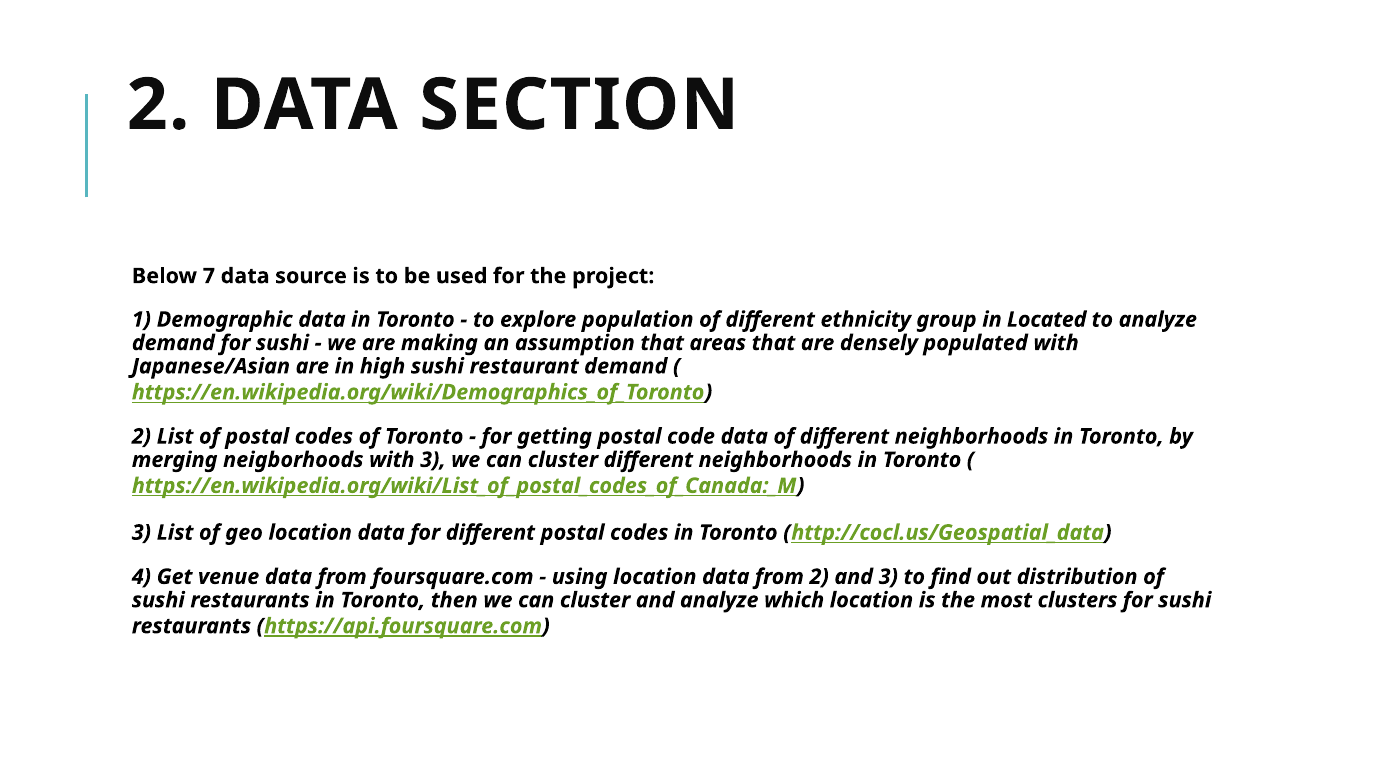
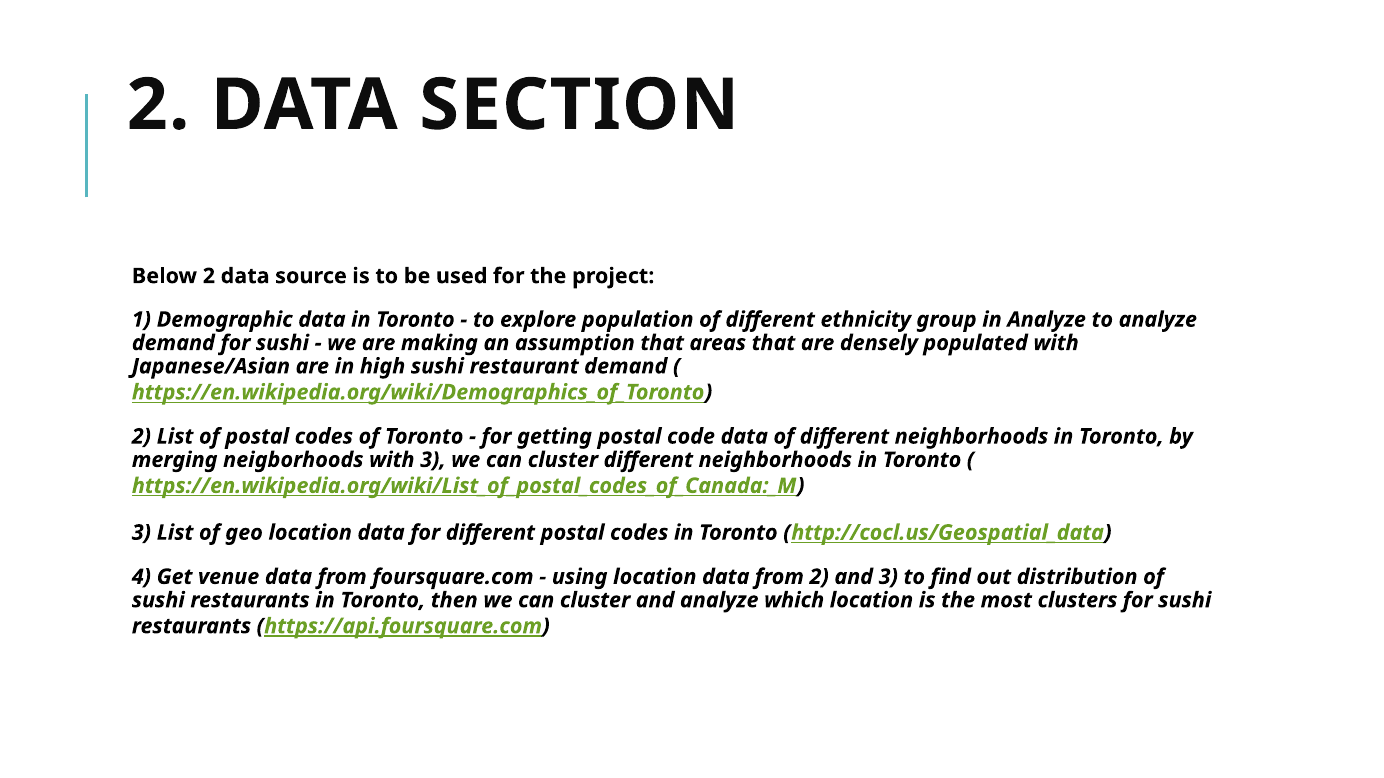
Below 7: 7 -> 2
in Located: Located -> Analyze
